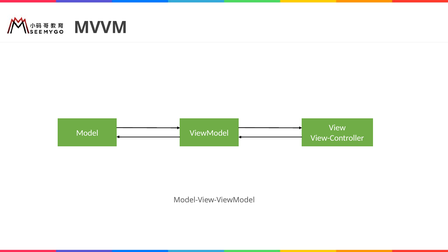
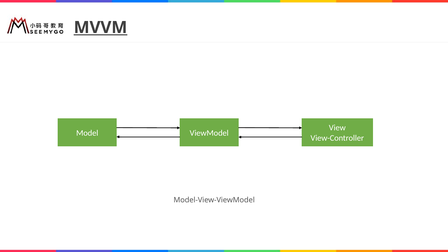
MVVM underline: none -> present
